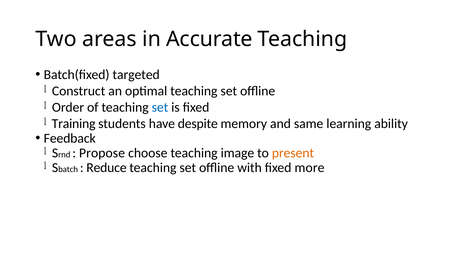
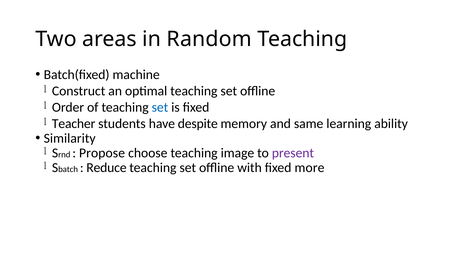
Accurate: Accurate -> Random
targeted: targeted -> machine
Training: Training -> Teacher
Feedback: Feedback -> Similarity
present colour: orange -> purple
